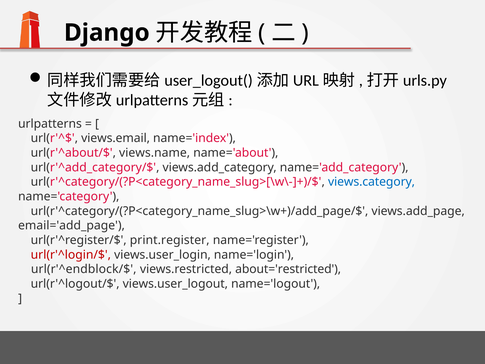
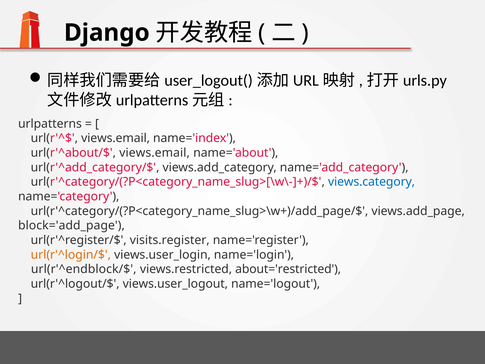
url(r'^about/$ views.name: views.name -> views.email
email='add_page: email='add_page -> block='add_page
print.register: print.register -> visits.register
url(r'^login/$ colour: red -> orange
